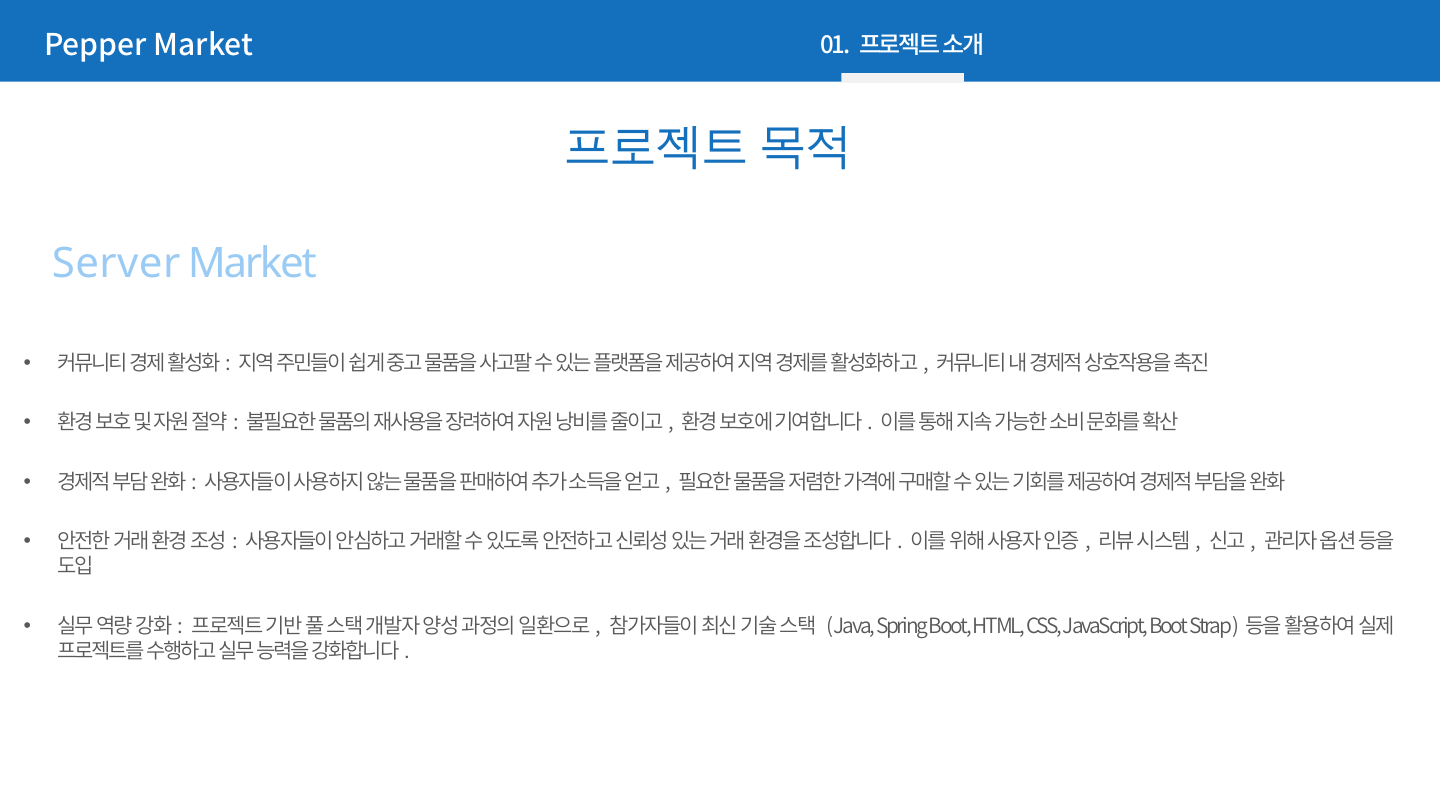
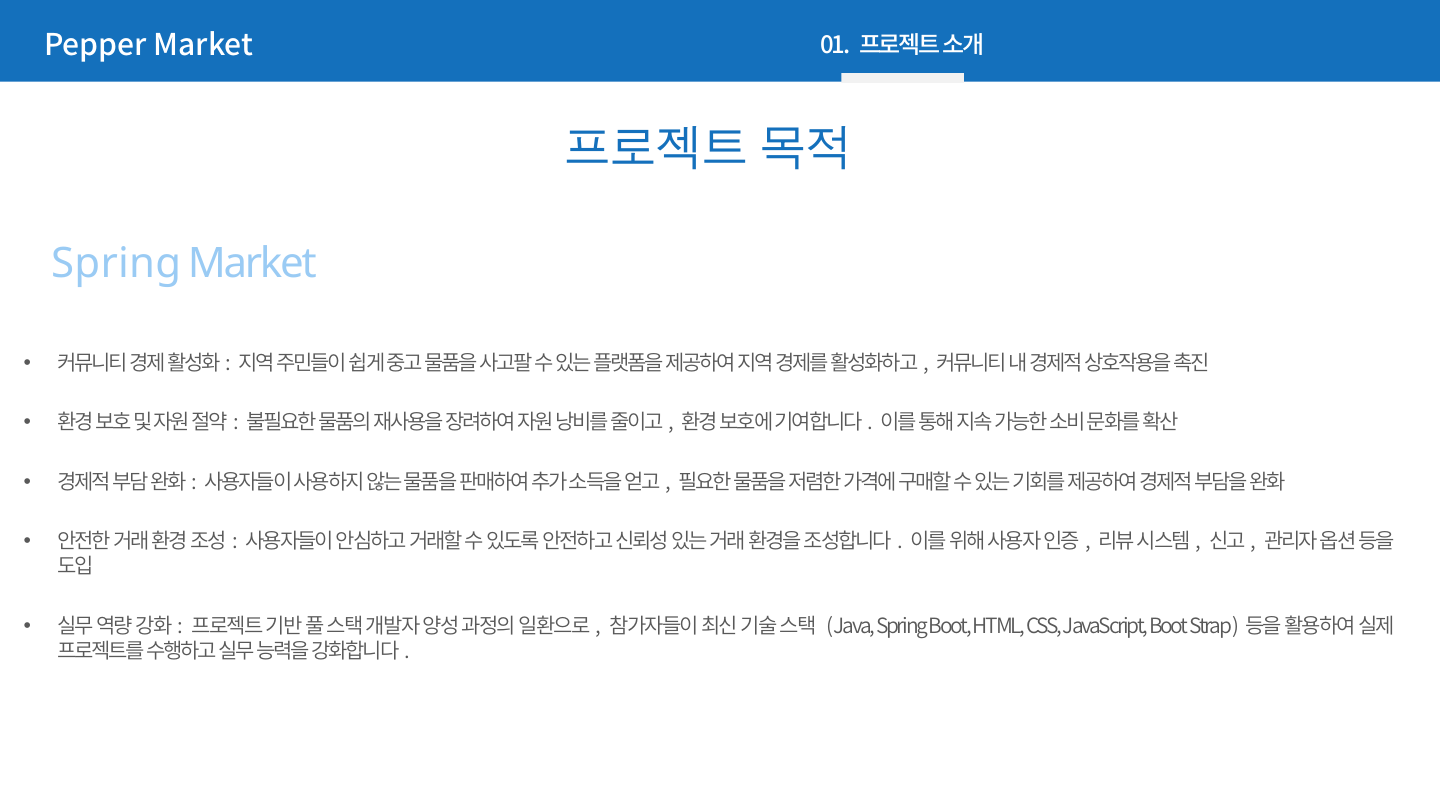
Server at (116, 264): Server -> Spring
